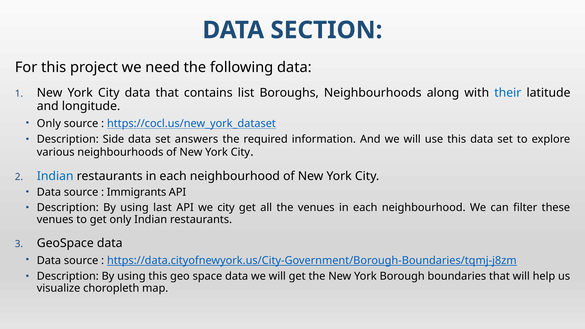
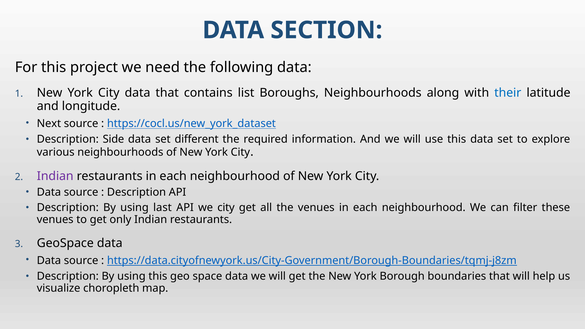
Only at (49, 124): Only -> Next
answers: answers -> different
Indian at (55, 176) colour: blue -> purple
Immigrants at (137, 192): Immigrants -> Description
